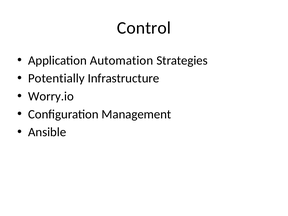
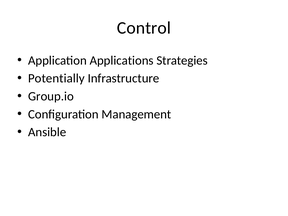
Automation: Automation -> Applications
Worry.io: Worry.io -> Group.io
